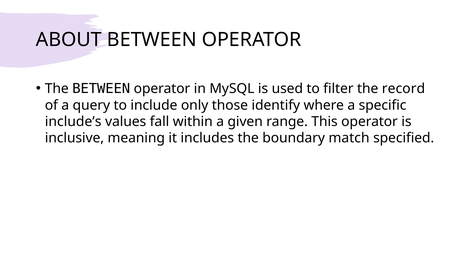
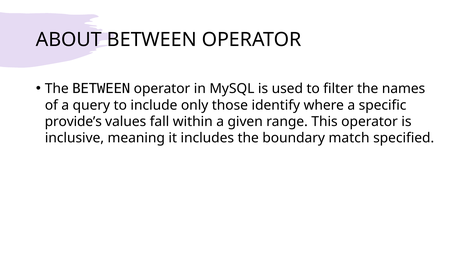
record: record -> names
include’s: include’s -> provide’s
